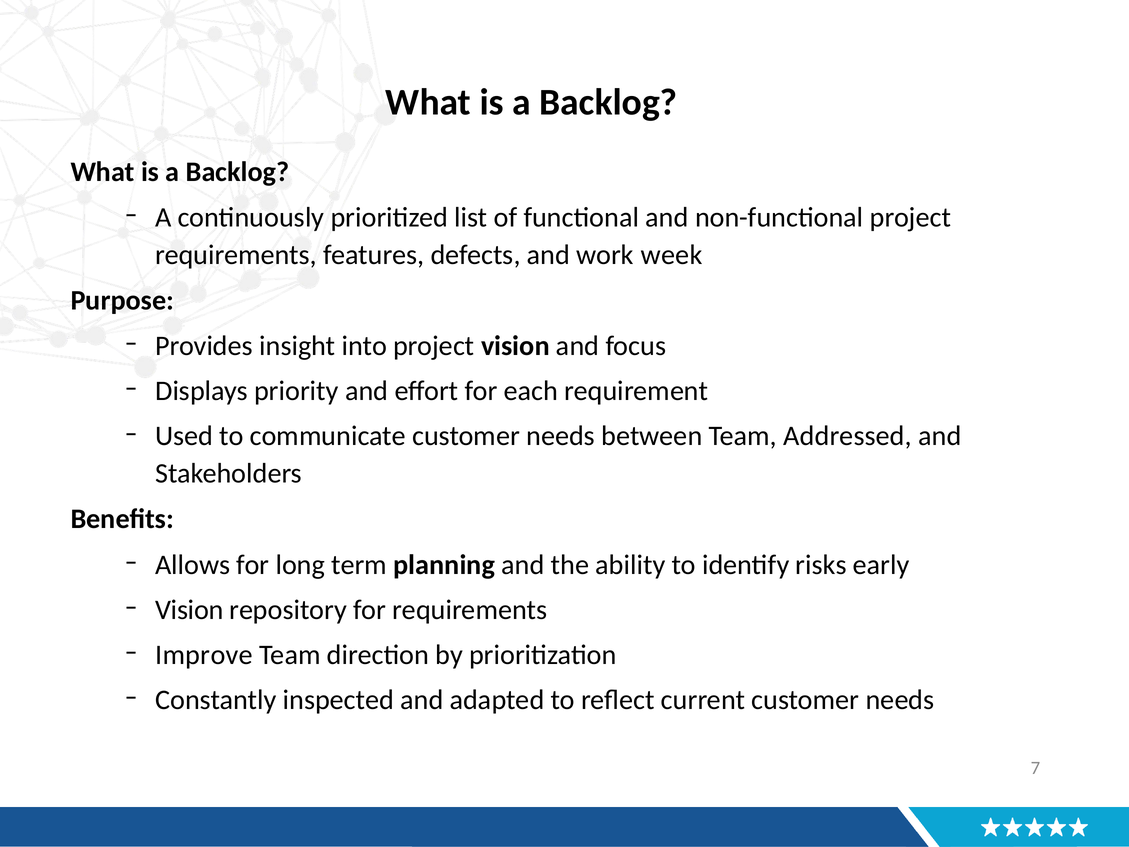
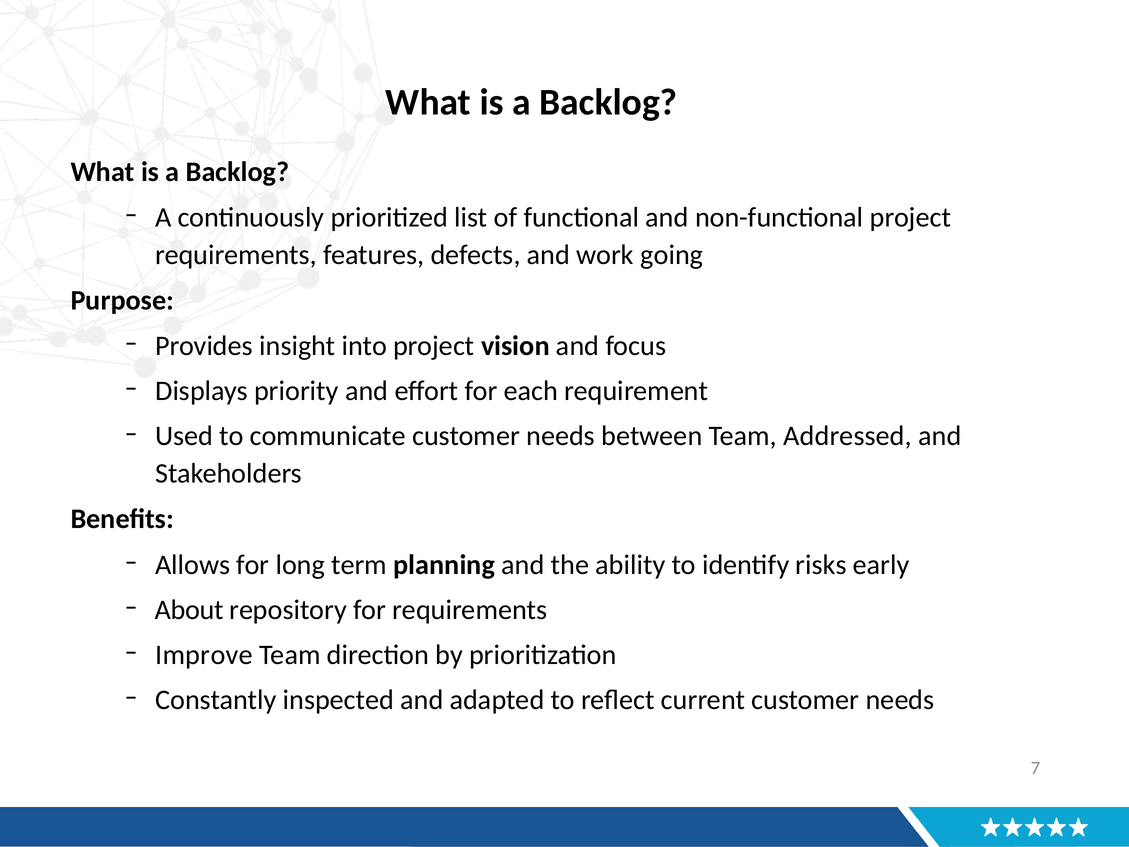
week: week -> going
Vision at (189, 610): Vision -> About
